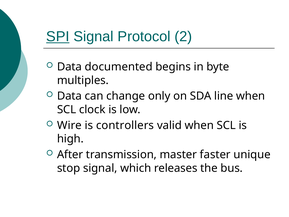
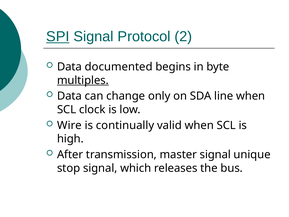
multiples underline: none -> present
controllers: controllers -> continually
master faster: faster -> signal
